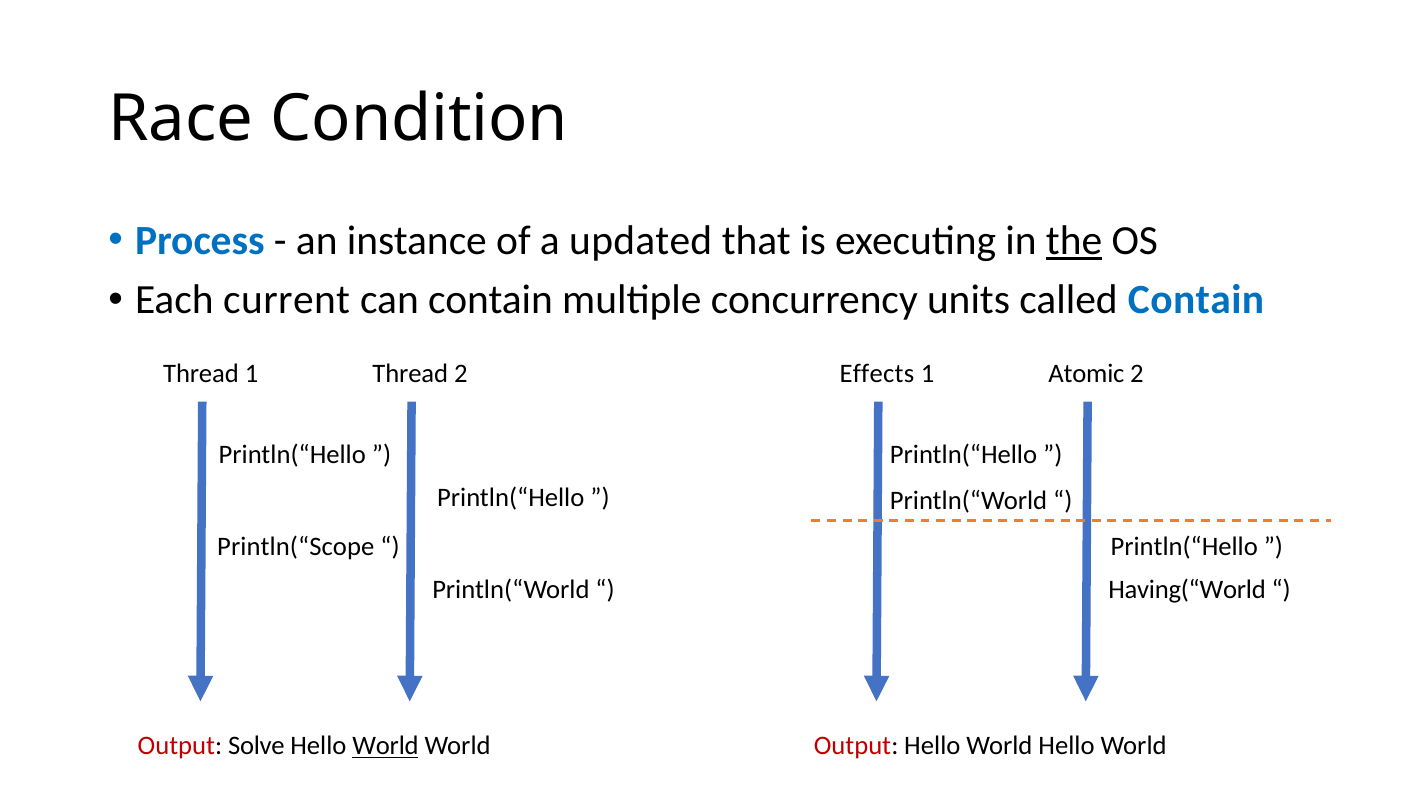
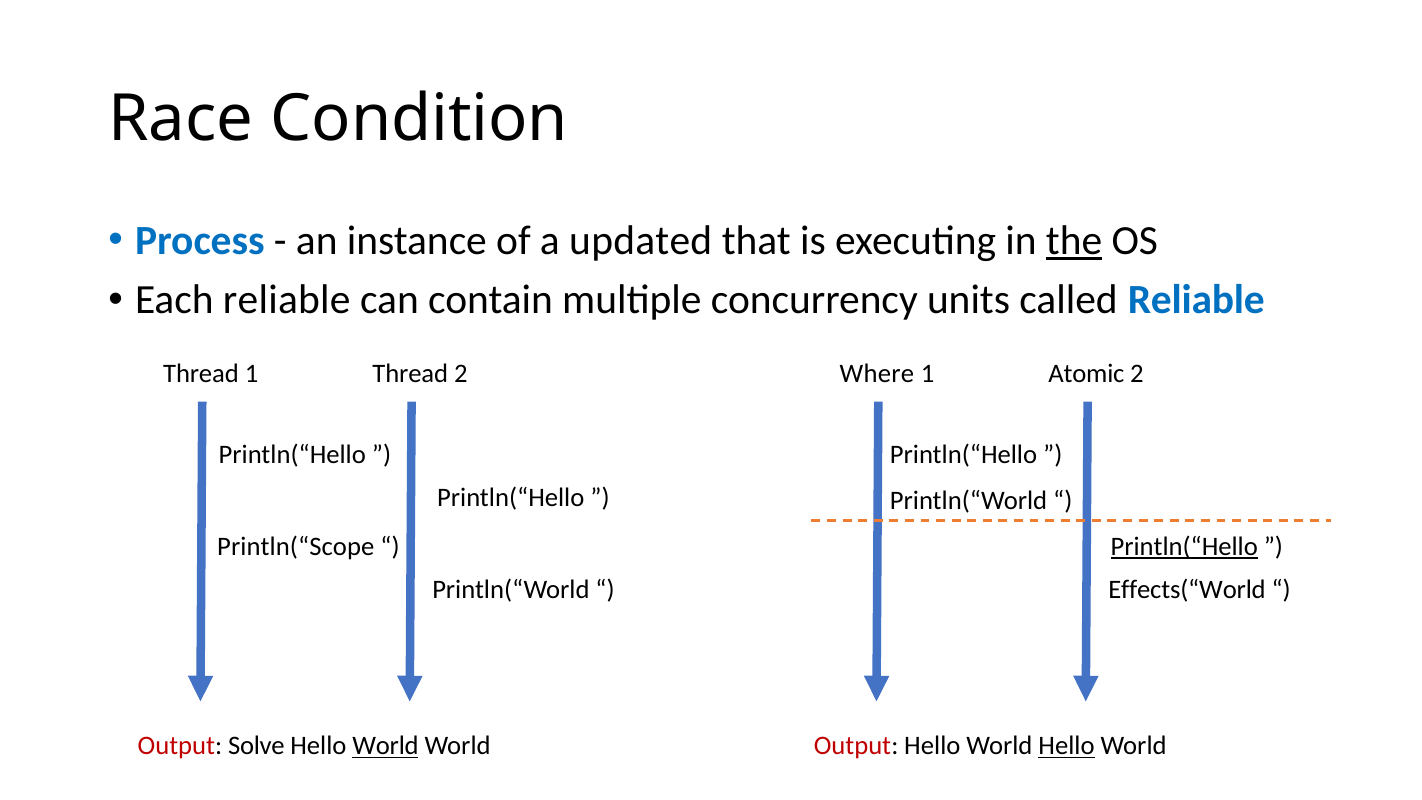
Each current: current -> reliable
called Contain: Contain -> Reliable
Effects: Effects -> Where
Println(“Hello at (1184, 546) underline: none -> present
Having(“World: Having(“World -> Effects(“World
Hello at (1067, 746) underline: none -> present
